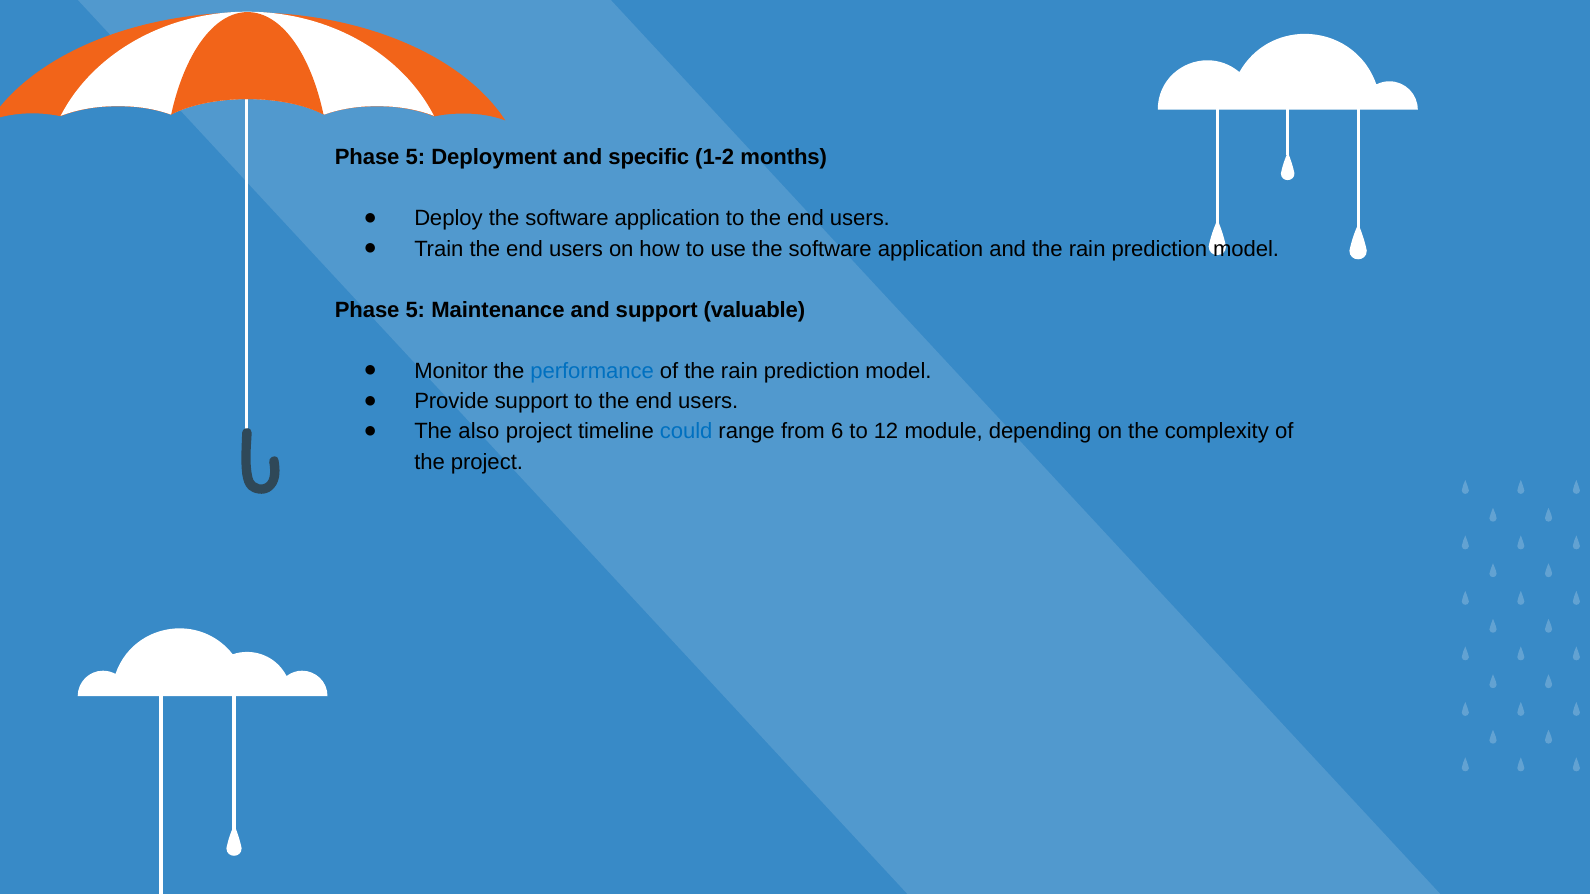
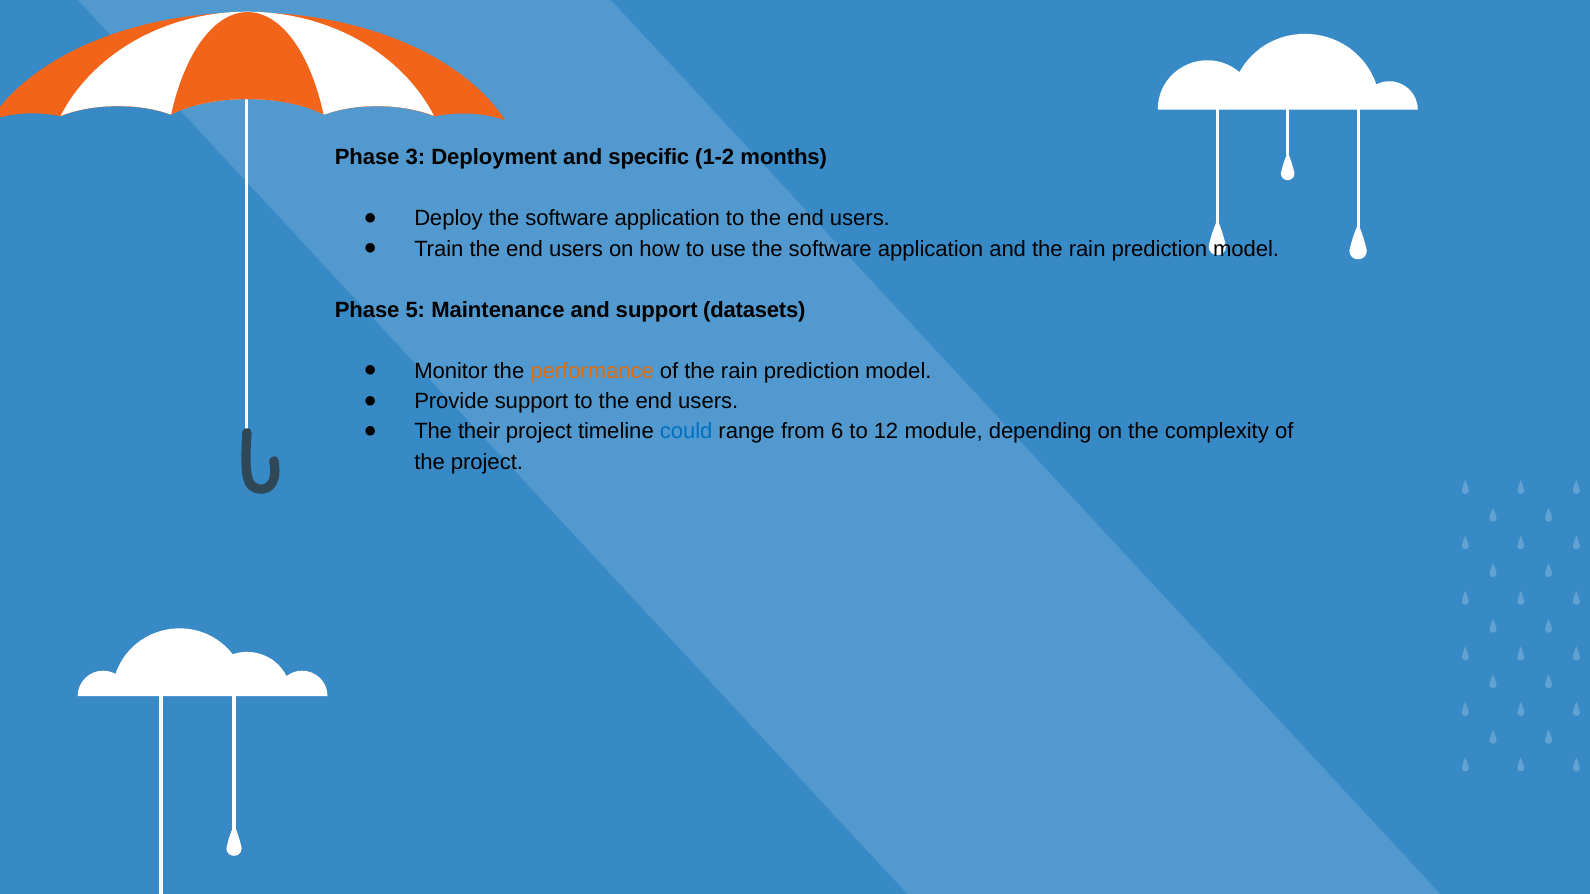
5 at (415, 158): 5 -> 3
valuable: valuable -> datasets
performance colour: blue -> orange
also: also -> their
